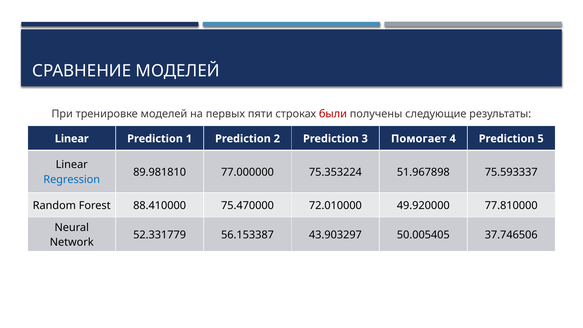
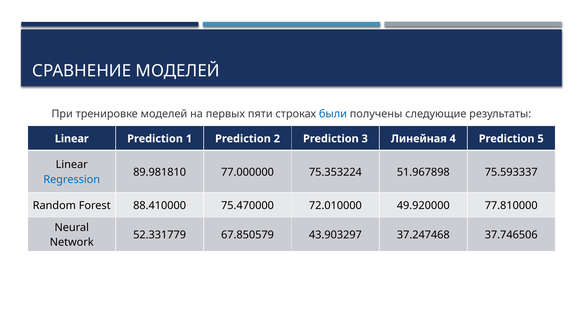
были colour: red -> blue
Помогает: Помогает -> Линейная
56.153387: 56.153387 -> 67.850579
50.005405: 50.005405 -> 37.247468
